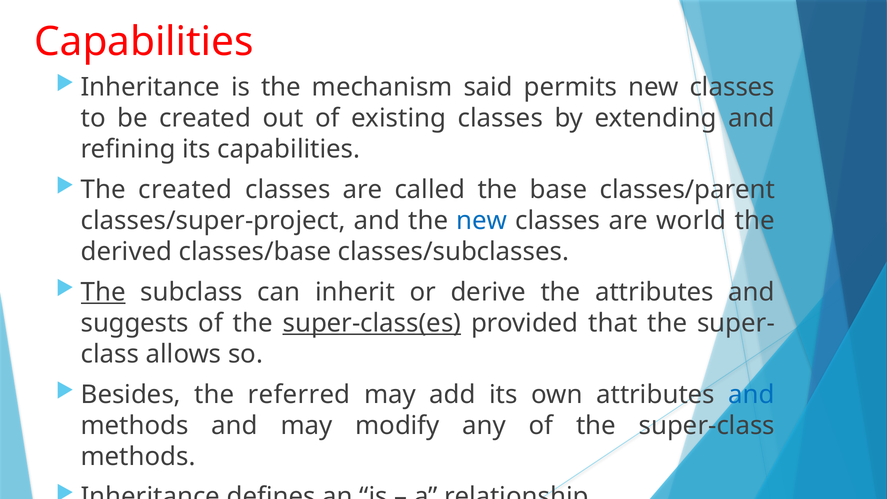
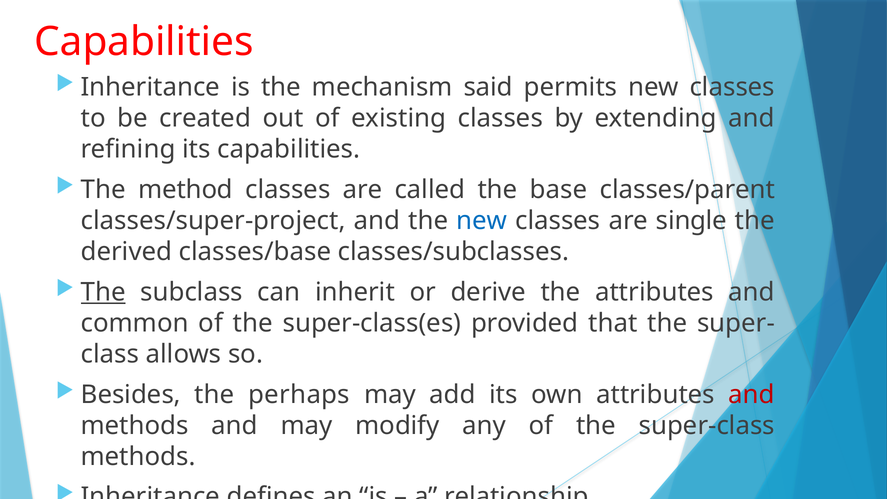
The created: created -> method
world: world -> single
suggests: suggests -> common
super-class(es underline: present -> none
referred: referred -> perhaps
and at (751, 394) colour: blue -> red
